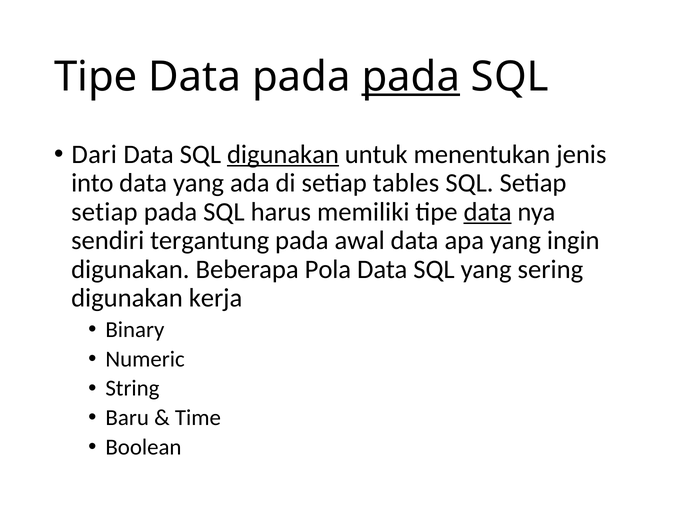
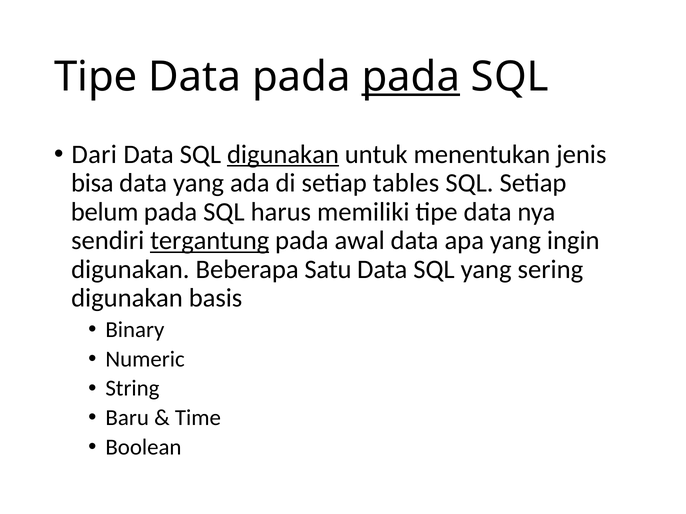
into: into -> bisa
setiap at (104, 212): setiap -> belum
data at (488, 212) underline: present -> none
tergantung underline: none -> present
Pola: Pola -> Satu
kerja: kerja -> basis
